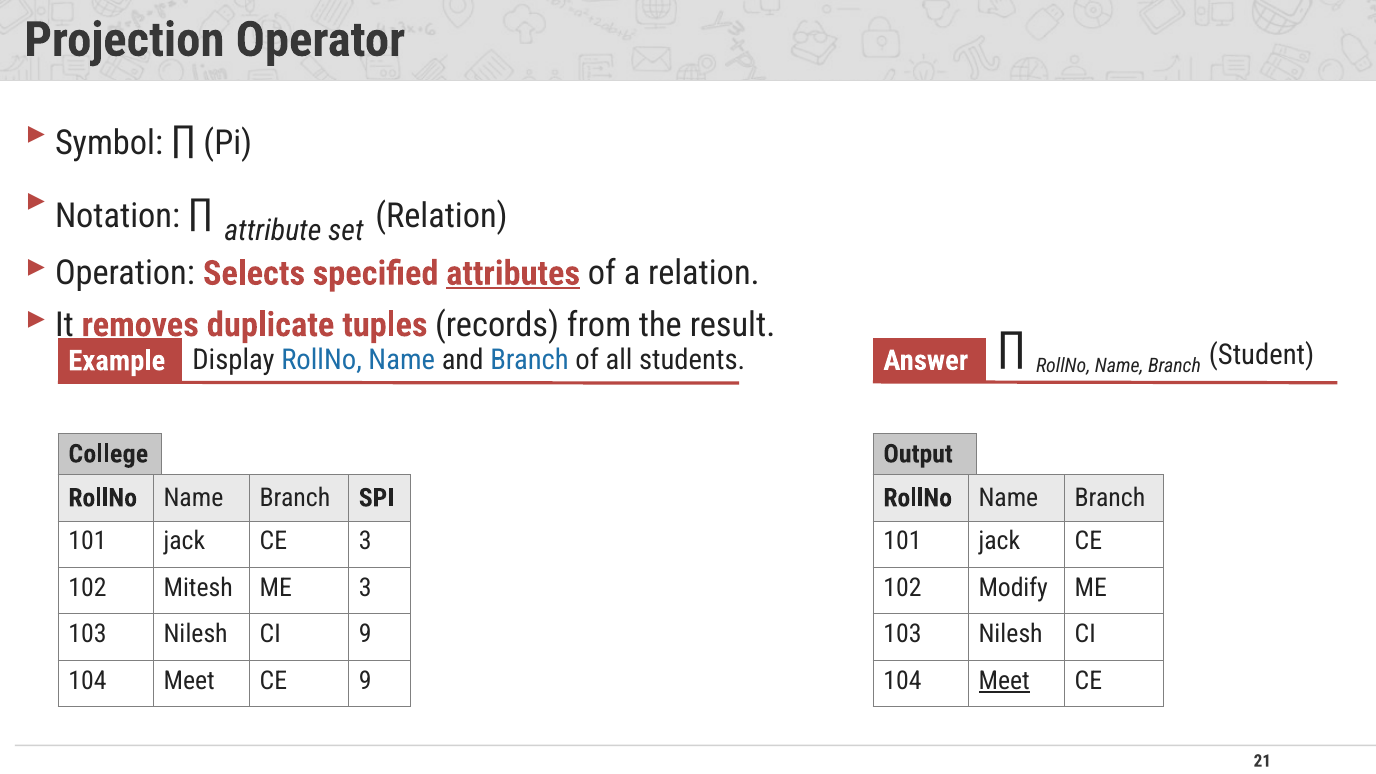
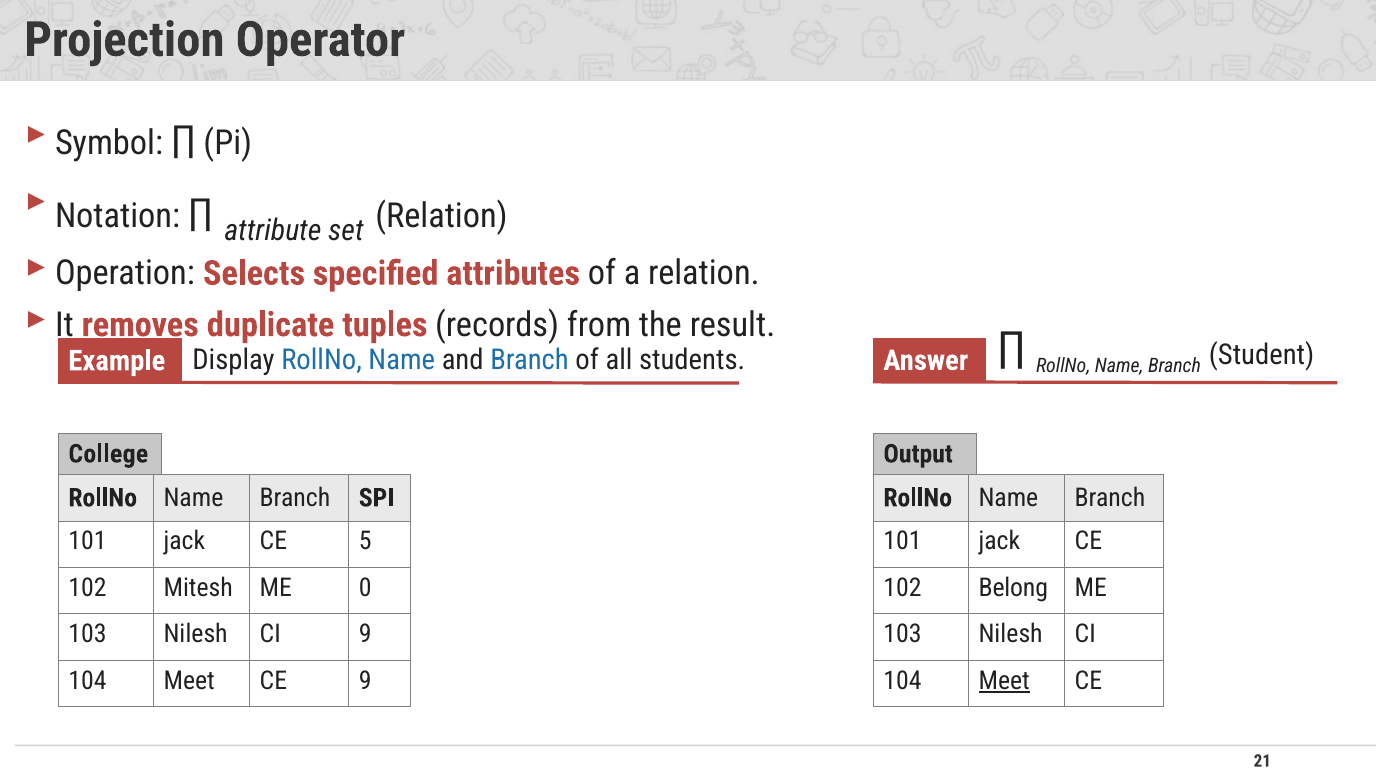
attributes underline: present -> none
CE 3: 3 -> 5
ME 3: 3 -> 0
Modify: Modify -> Belong
